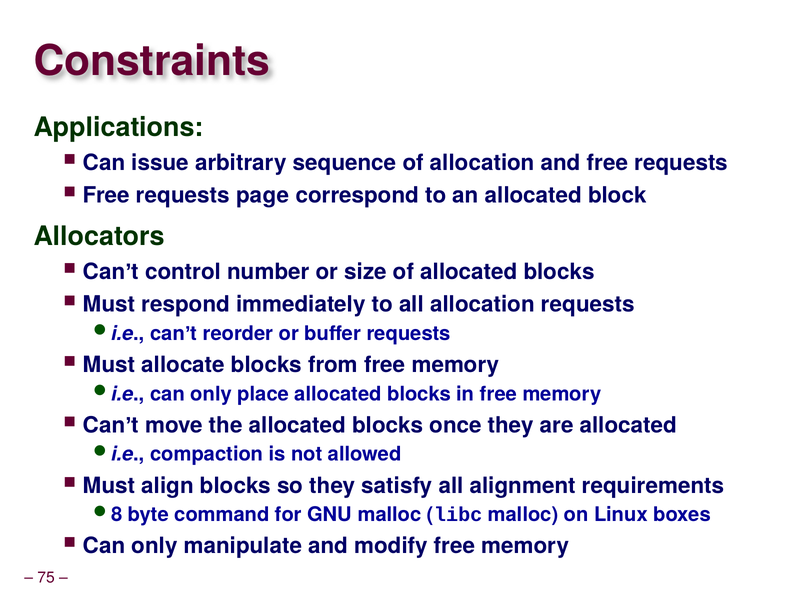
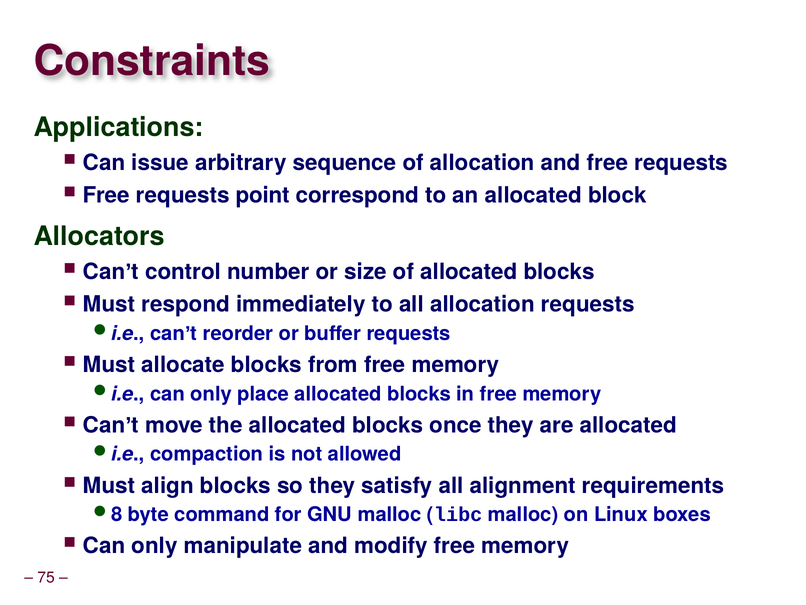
page: page -> point
